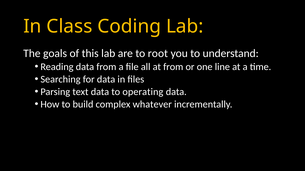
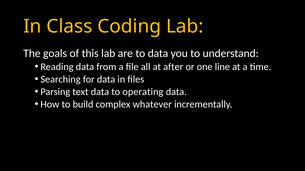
to root: root -> data
at from: from -> after
